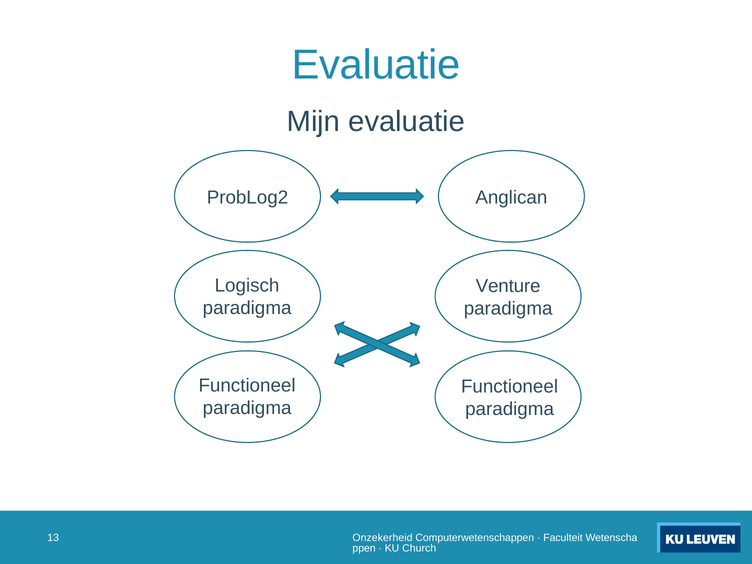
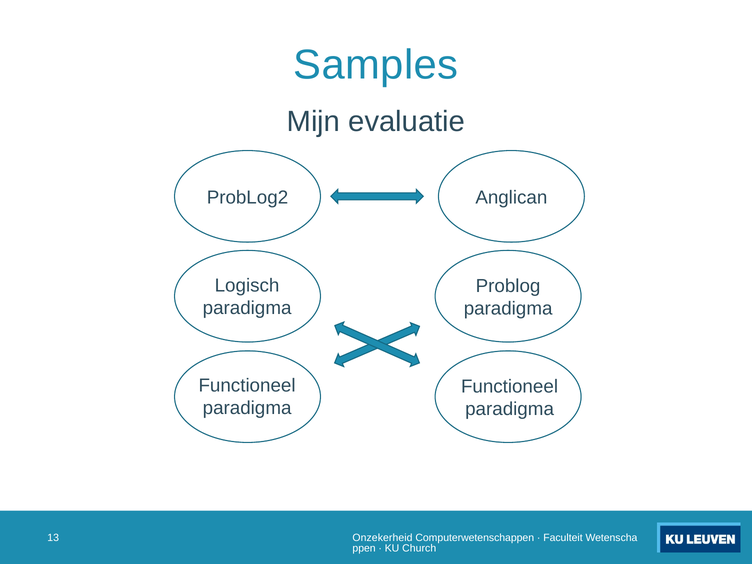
Evaluatie at (376, 65): Evaluatie -> Samples
Venture: Venture -> Problog
